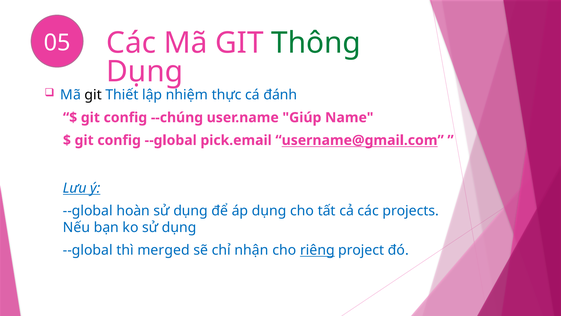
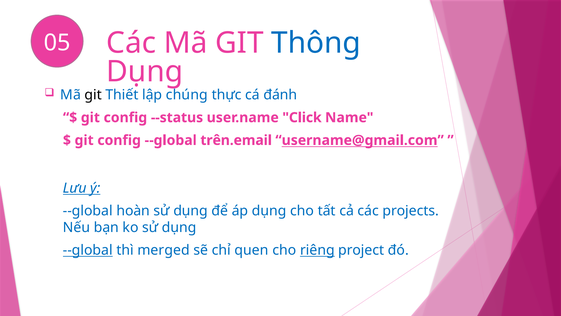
Thông colour: green -> blue
nhiệm: nhiệm -> chúng
--chúng: --chúng -> --status
Giúp: Giúp -> Click
pick.email: pick.email -> trên.email
--global at (88, 250) underline: none -> present
nhận: nhận -> quen
